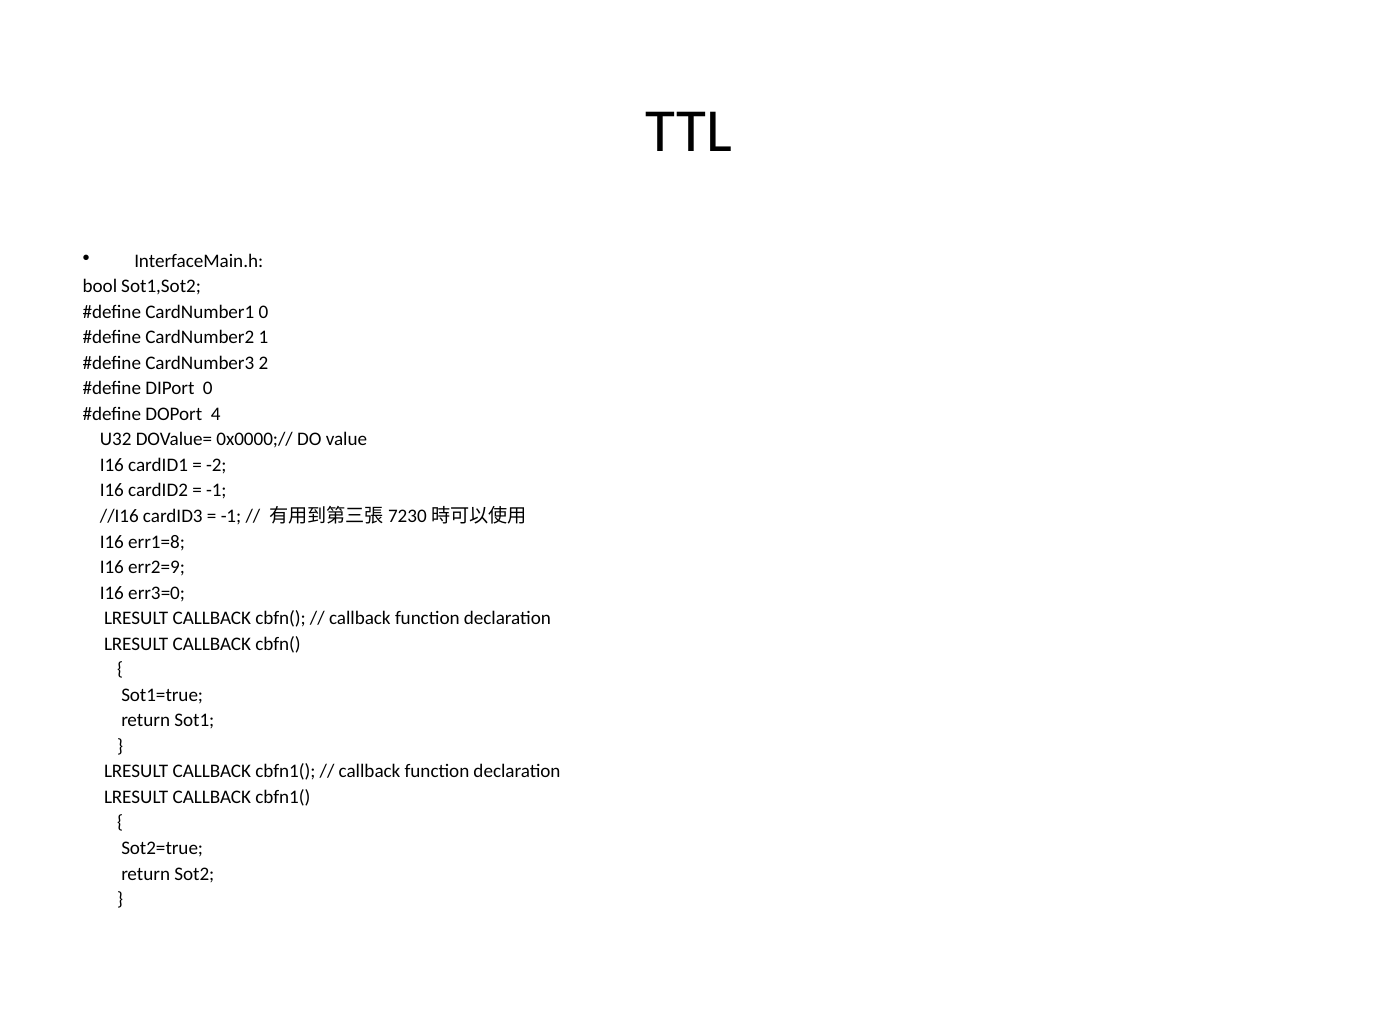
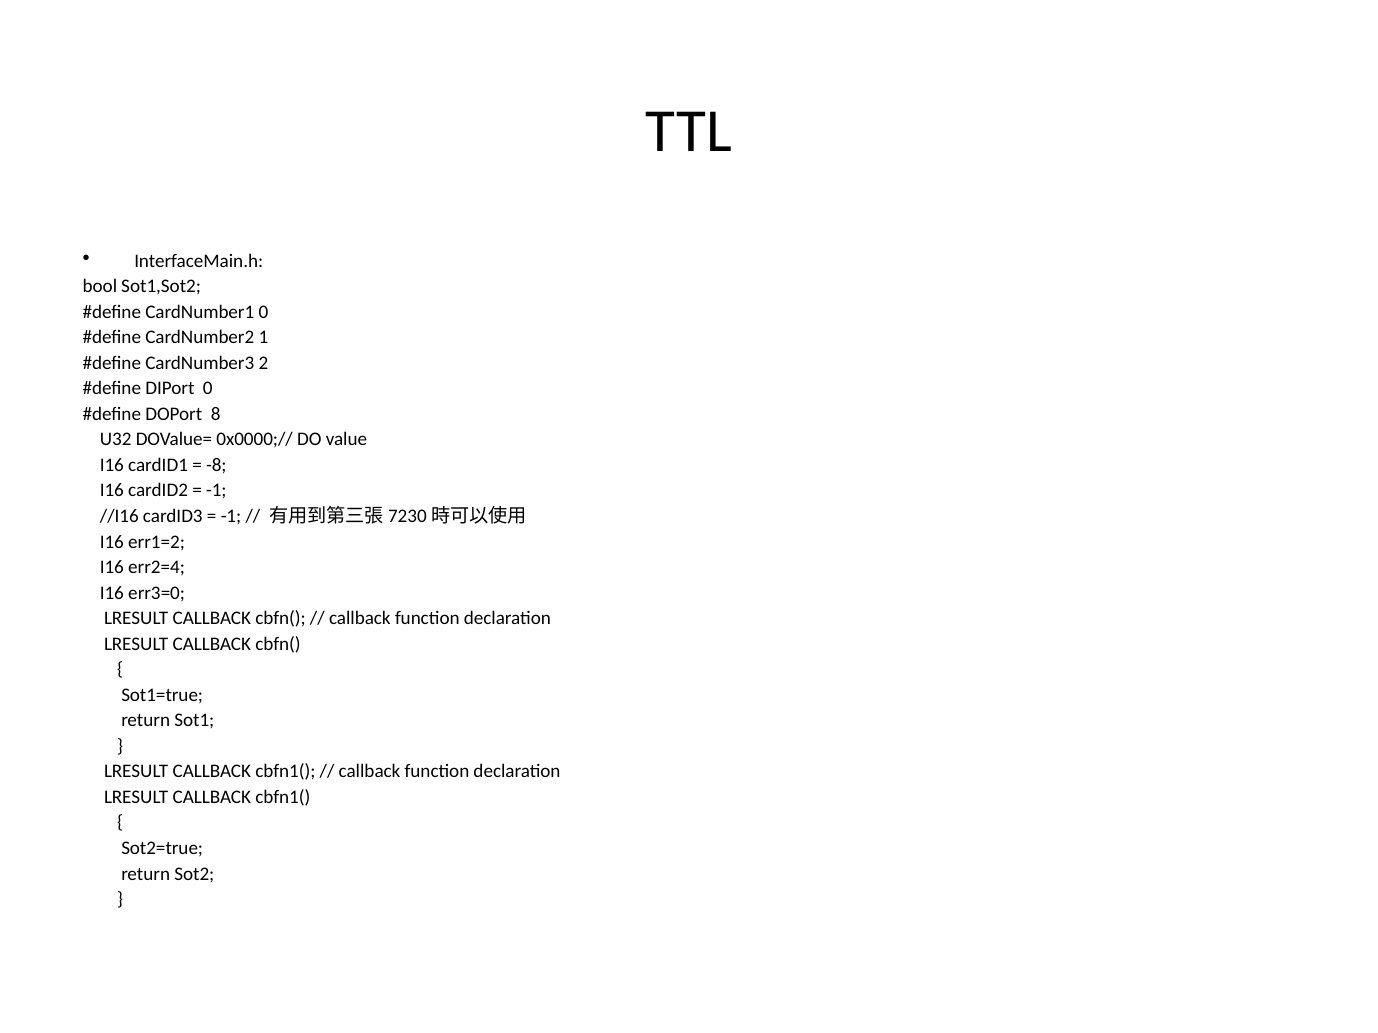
4: 4 -> 8
-2: -2 -> -8
err1=8: err1=8 -> err1=2
err2=9: err2=9 -> err2=4
